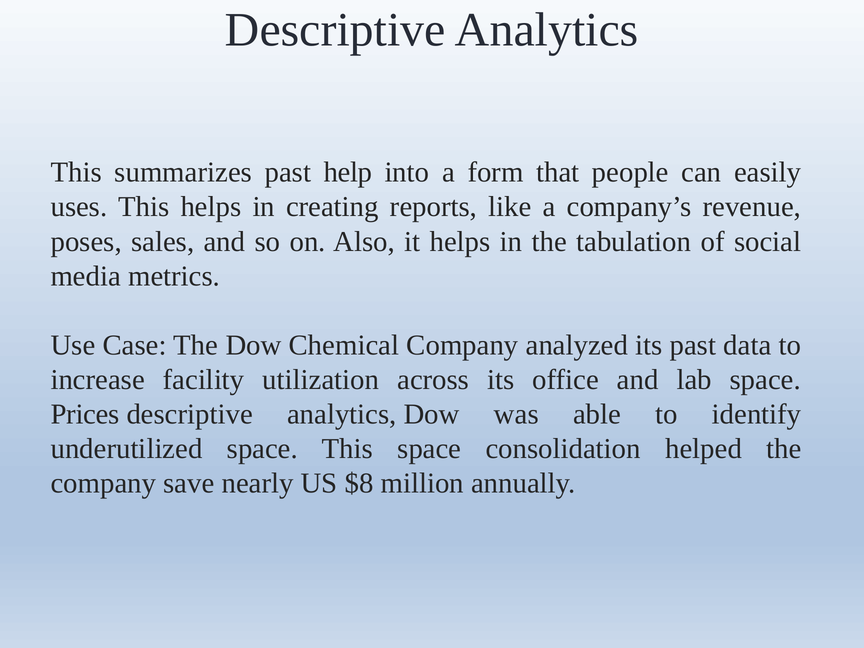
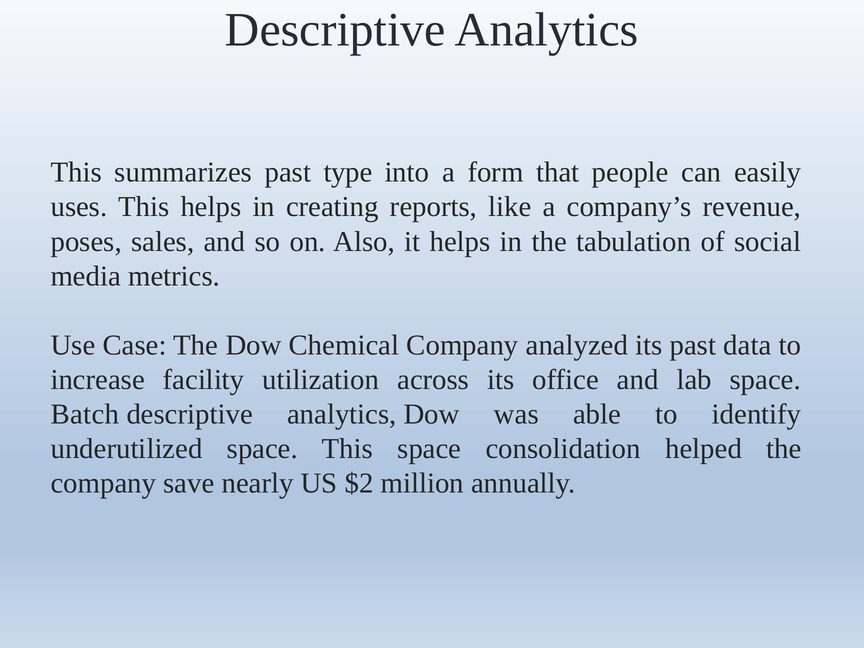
help: help -> type
Prices: Prices -> Batch
$8: $8 -> $2
